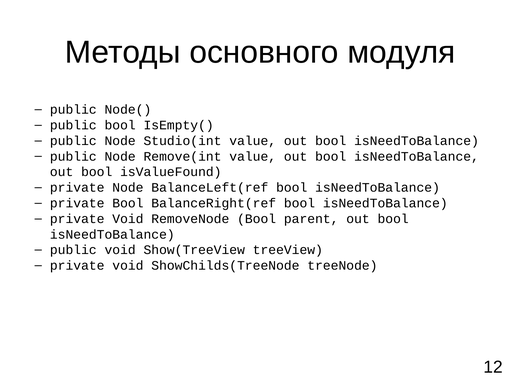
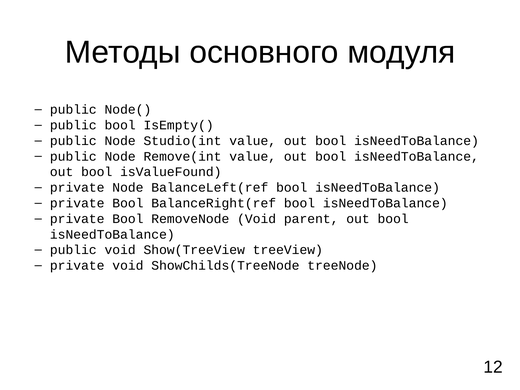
Void at (128, 219): Void -> Bool
RemoveNode Bool: Bool -> Void
